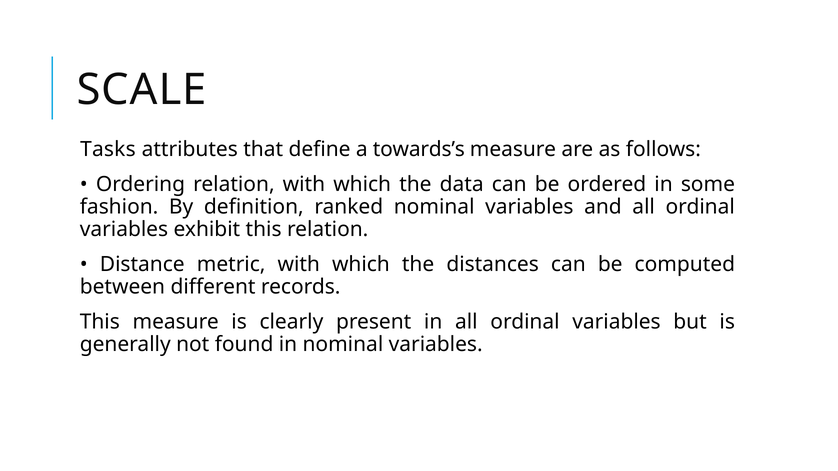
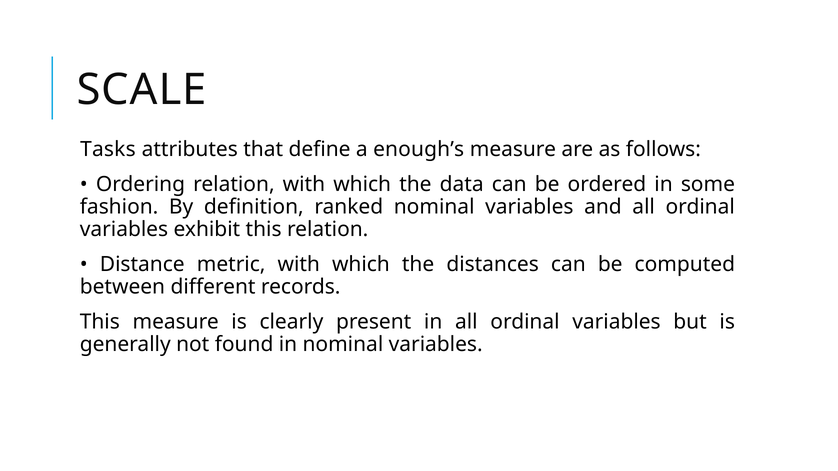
towards’s: towards’s -> enough’s
